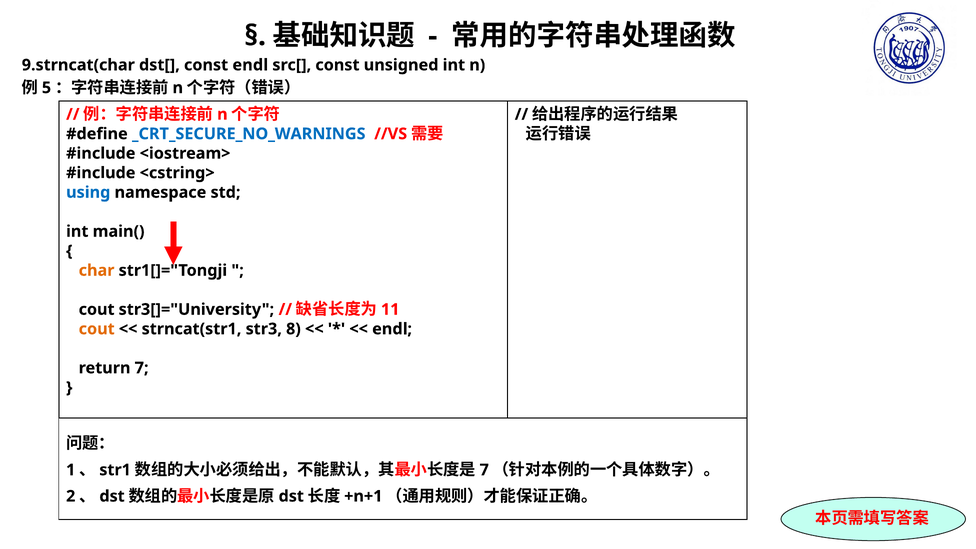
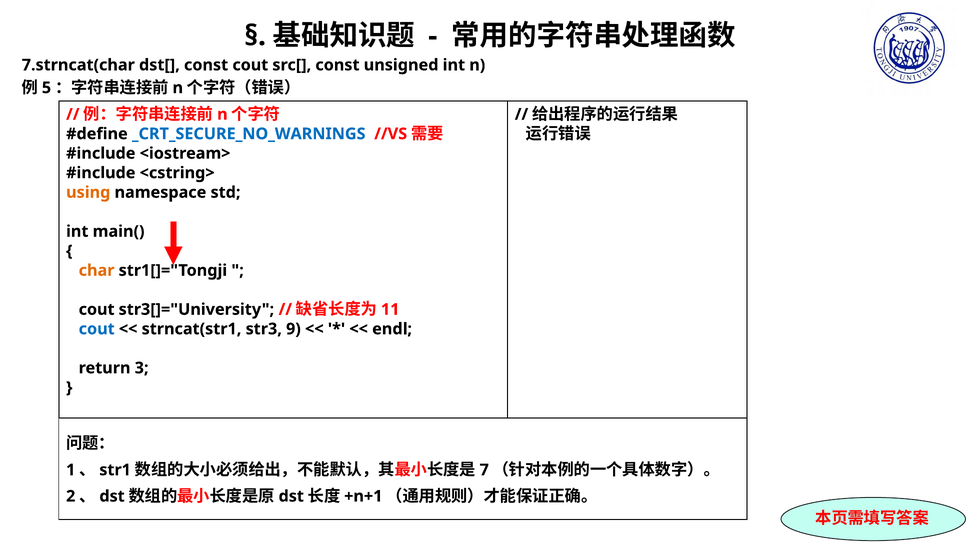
9.strncat(char: 9.strncat(char -> 7.strncat(char
const endl: endl -> cout
using colour: blue -> orange
cout at (97, 329) colour: orange -> blue
8: 8 -> 9
return 7: 7 -> 3
